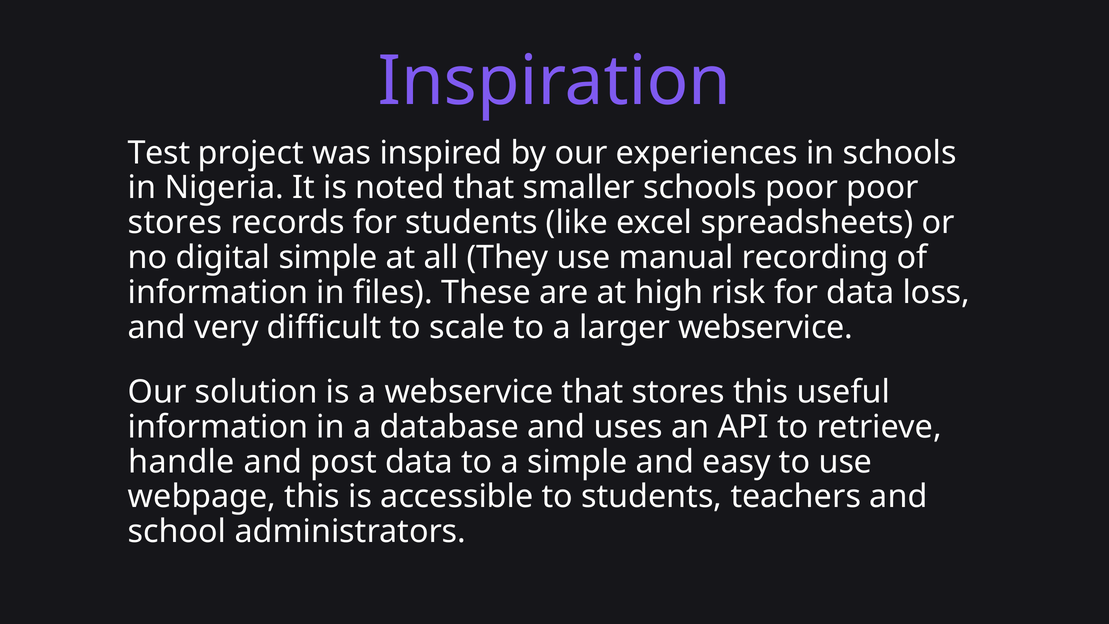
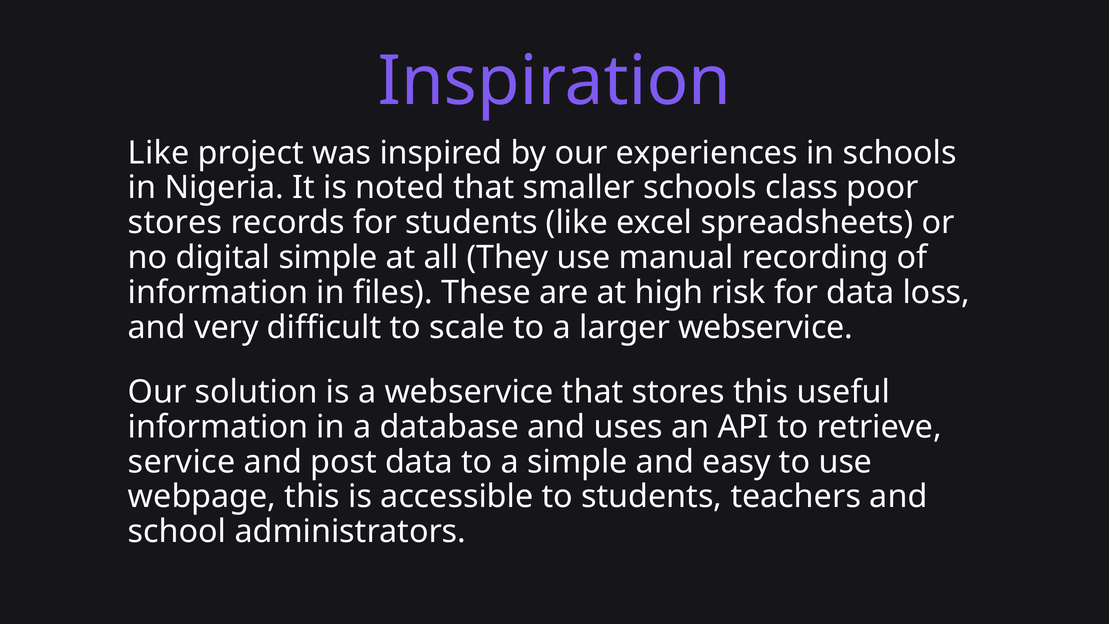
Test at (159, 153): Test -> Like
schools poor: poor -> class
handle: handle -> service
